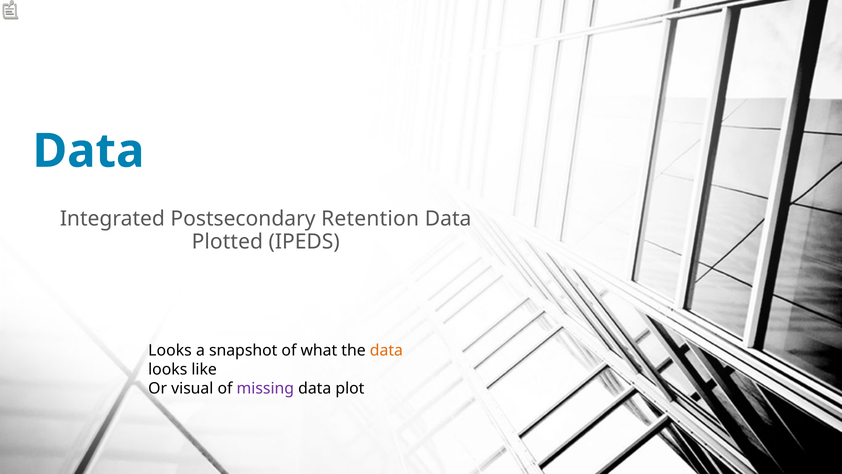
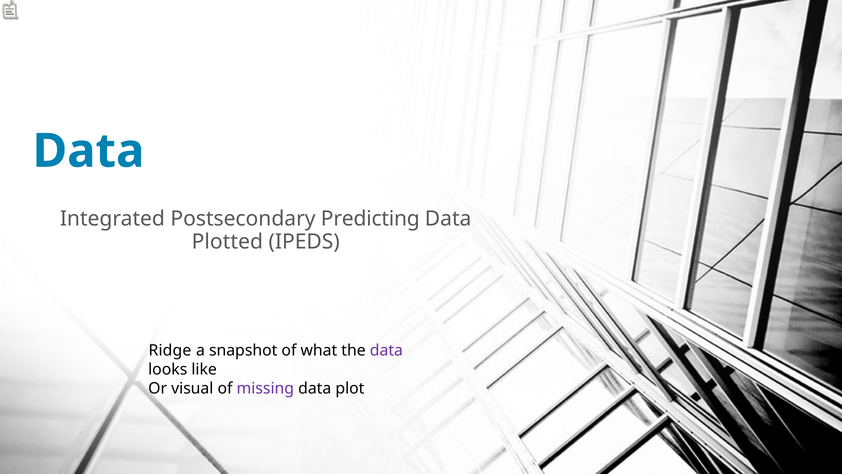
Retention: Retention -> Predicting
Looks at (170, 351): Looks -> Ridge
data at (386, 351) colour: orange -> purple
